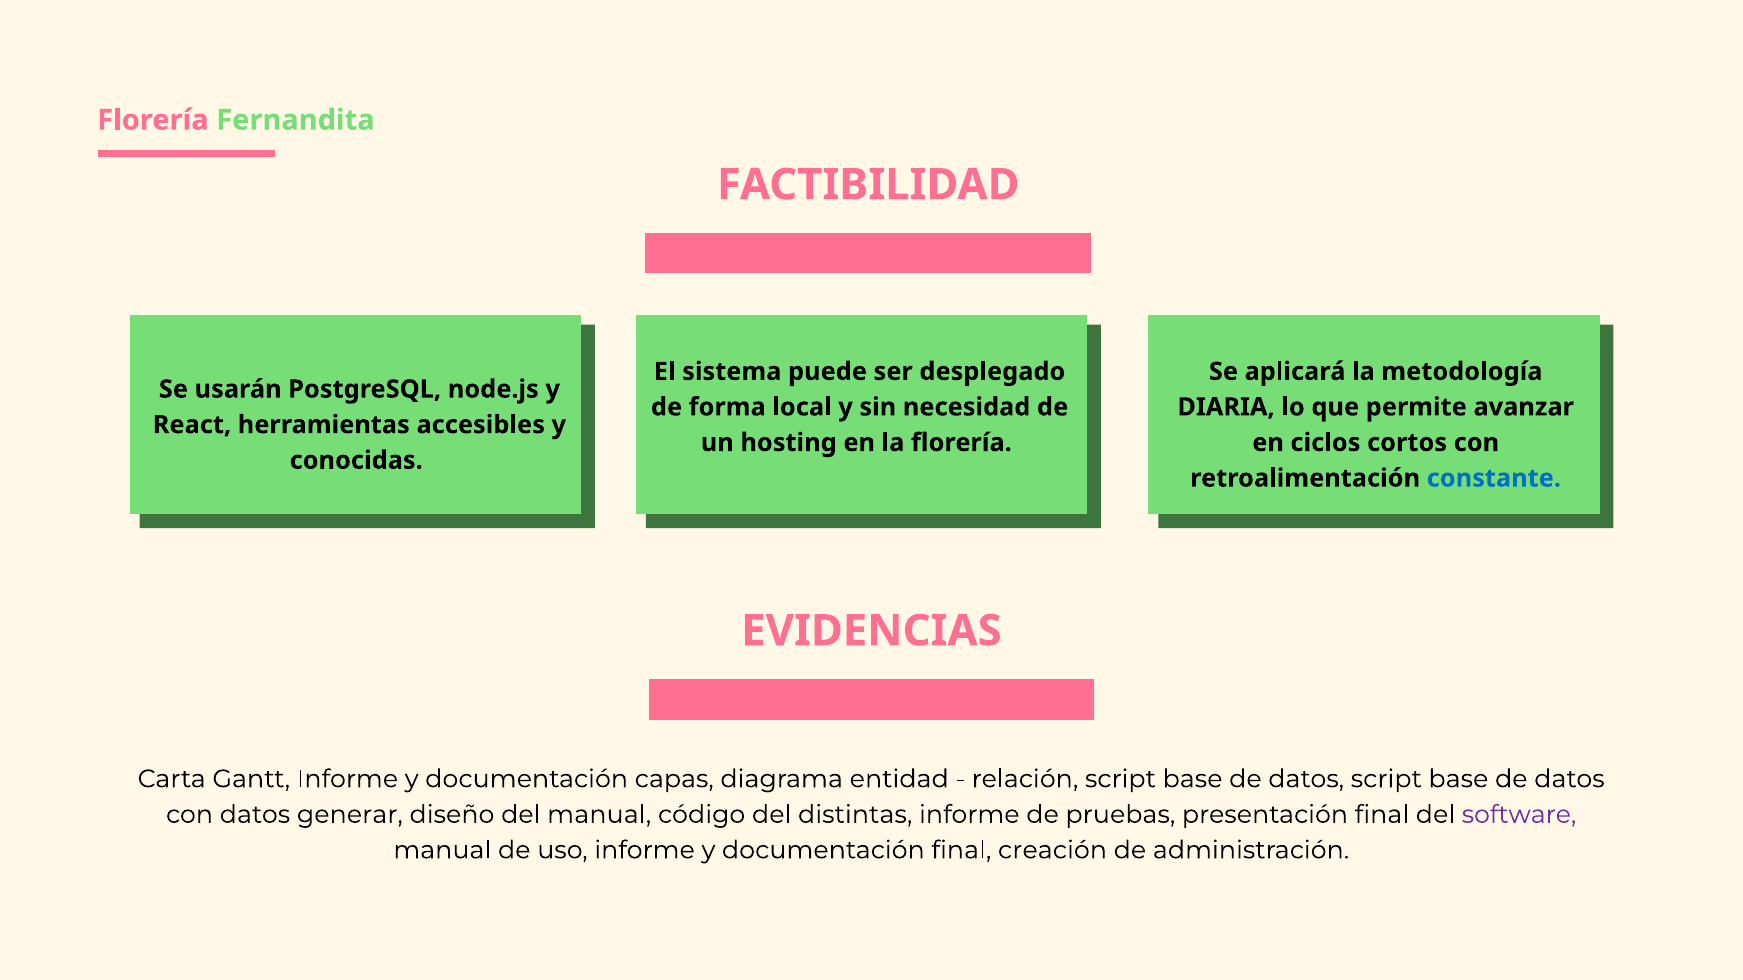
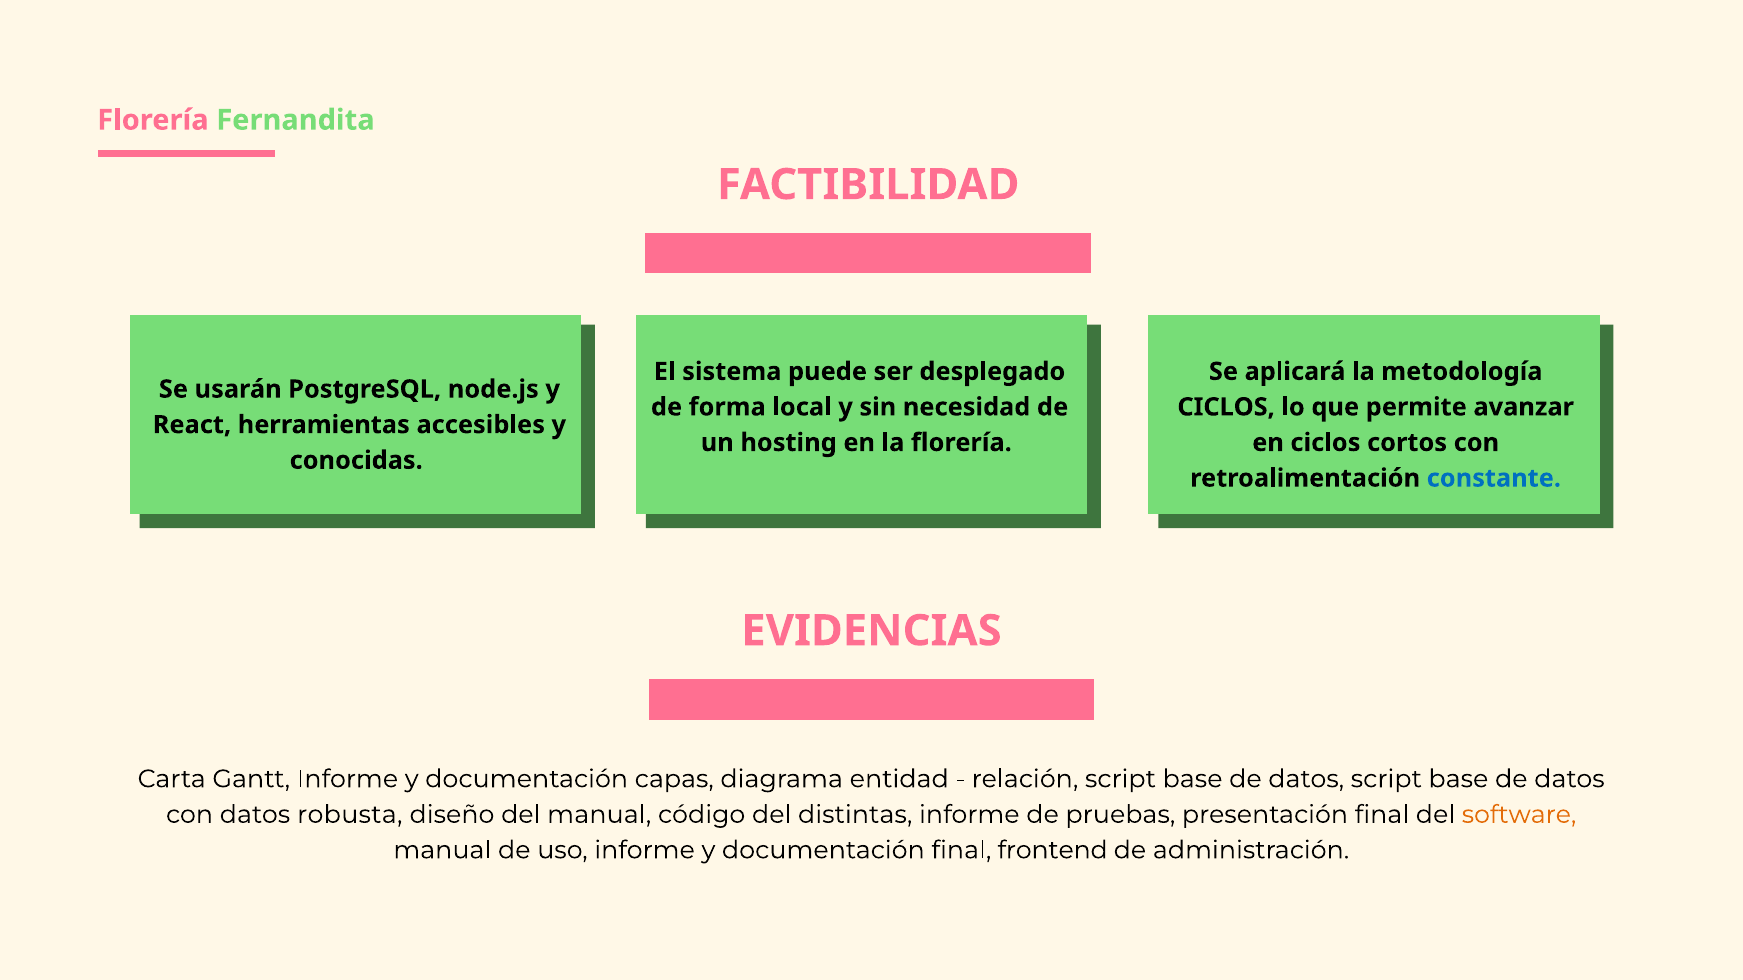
DIARIA at (1226, 407): DIARIA -> CICLOS
generar: generar -> robusta
software colour: purple -> orange
creación: creación -> frontend
